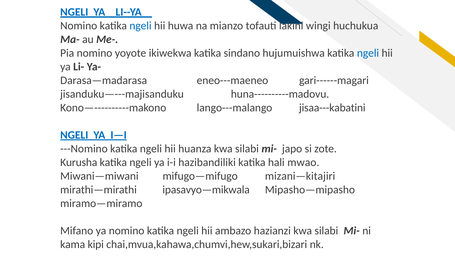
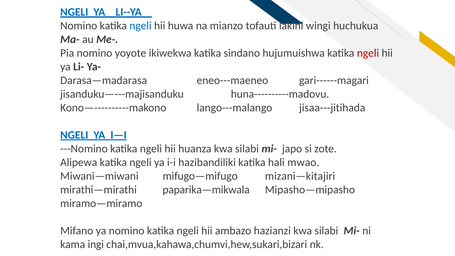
ngeli at (368, 53) colour: blue -> red
jisaa---kabatini: jisaa---kabatini -> jisaa---jitihada
Kurusha: Kurusha -> Alipewa
ipasavyo—mikwala: ipasavyo—mikwala -> paparika—mikwala
kipi: kipi -> ingi
